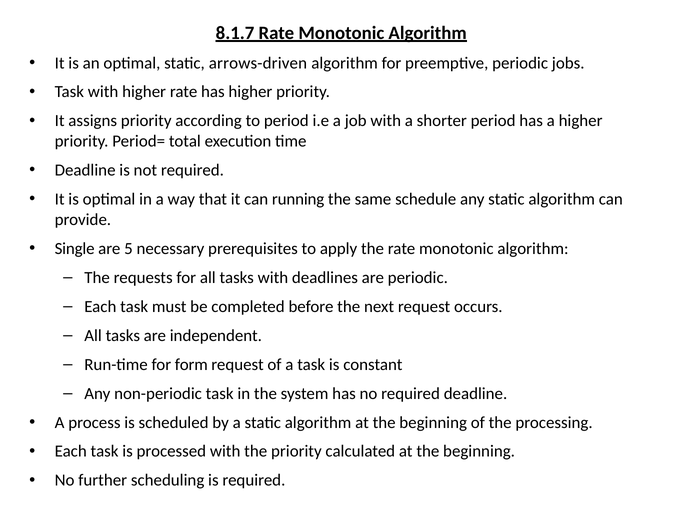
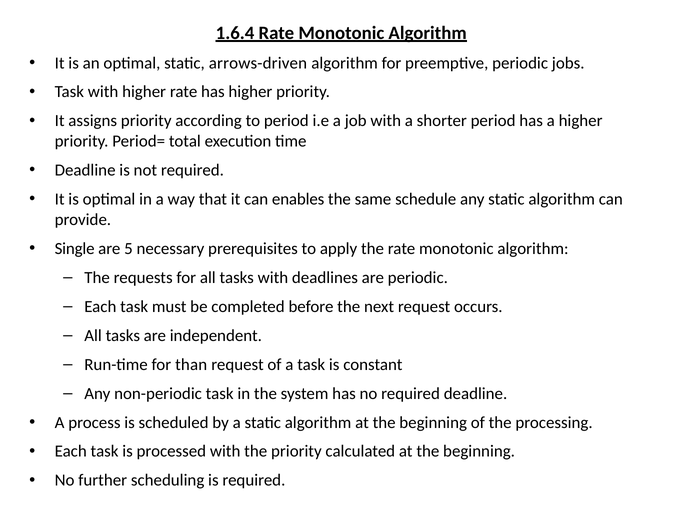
8.1.7: 8.1.7 -> 1.6.4
running: running -> enables
form: form -> than
